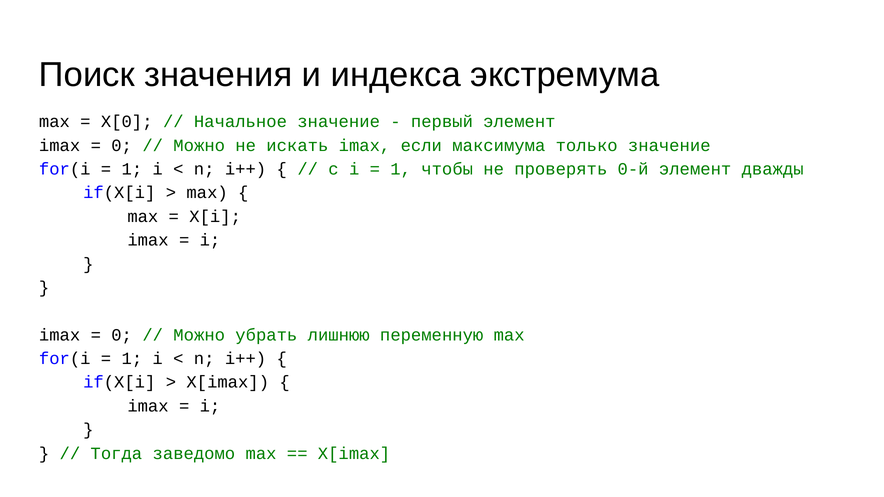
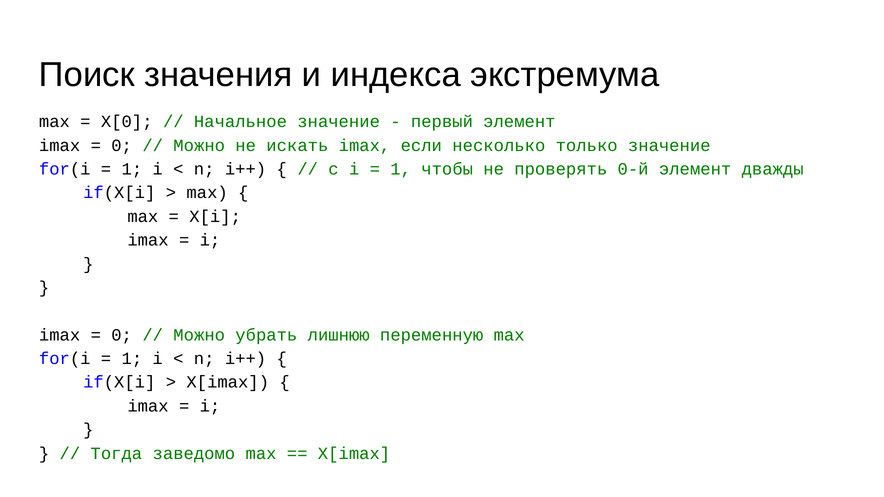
максимума: максимума -> несколько
